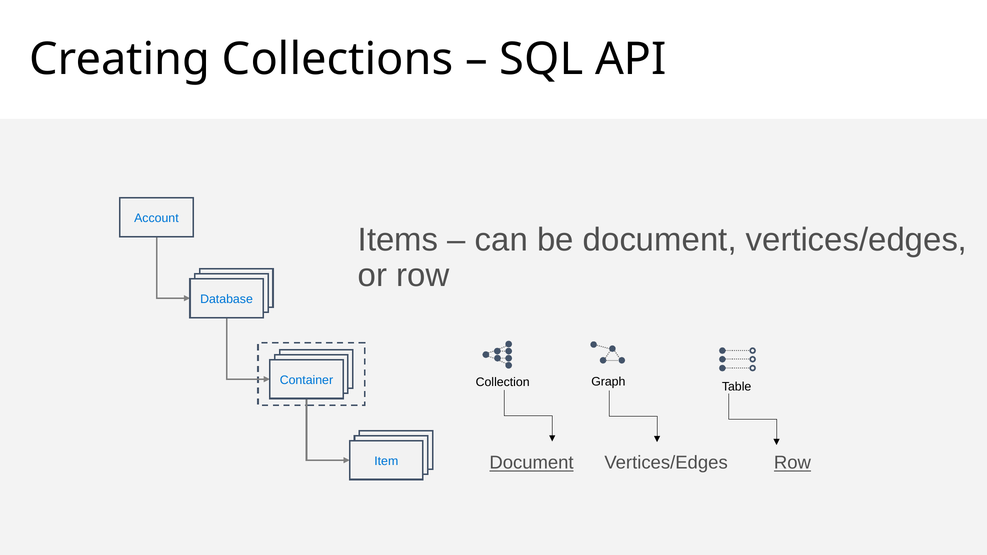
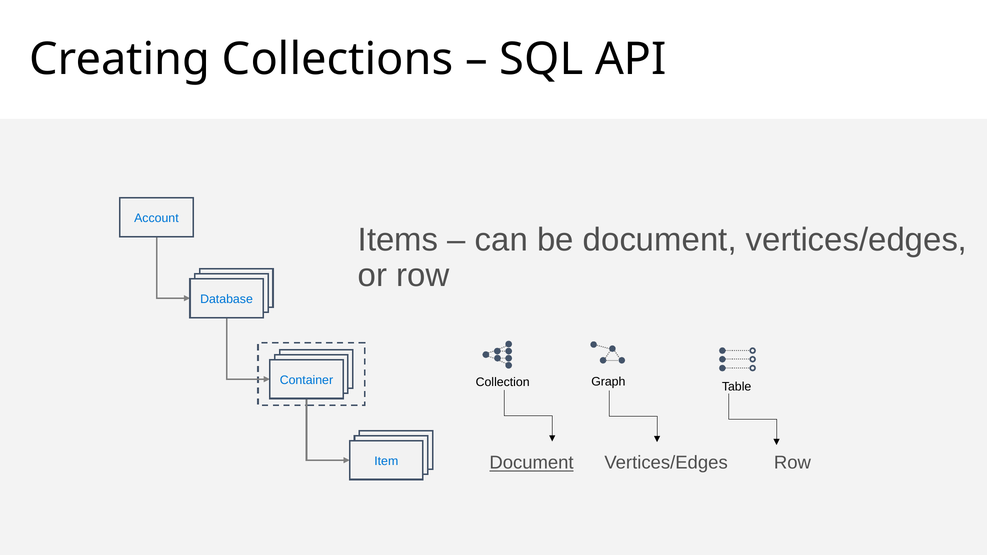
Row at (792, 463) underline: present -> none
